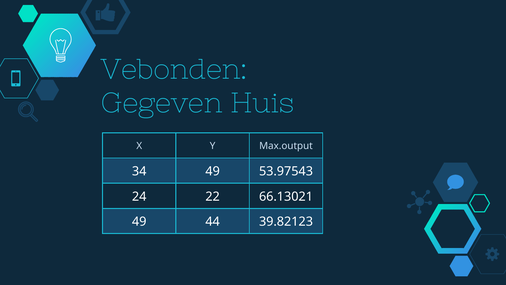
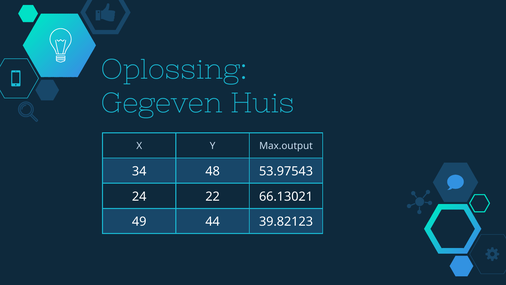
Vebonden: Vebonden -> Oplossing
34 49: 49 -> 48
